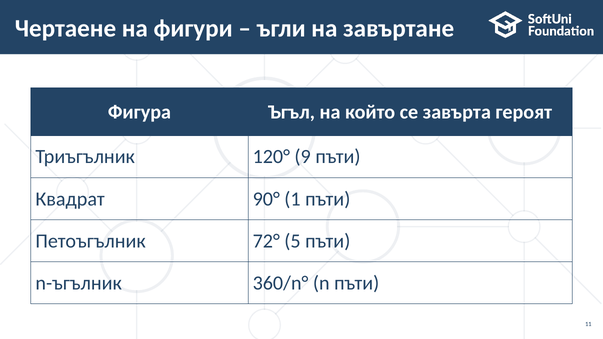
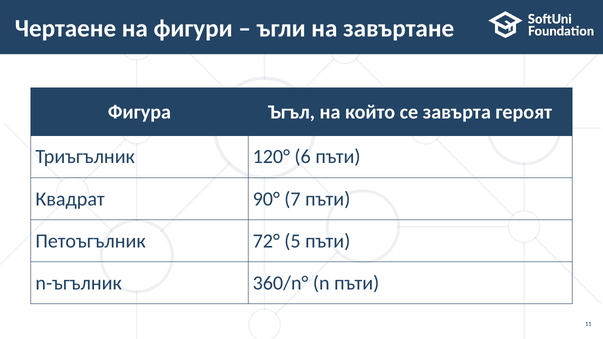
9: 9 -> 6
1: 1 -> 7
